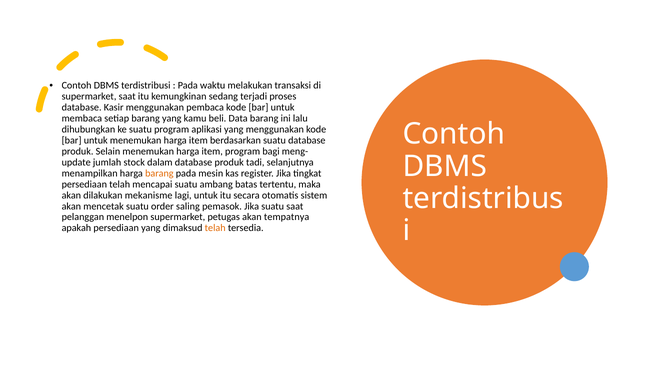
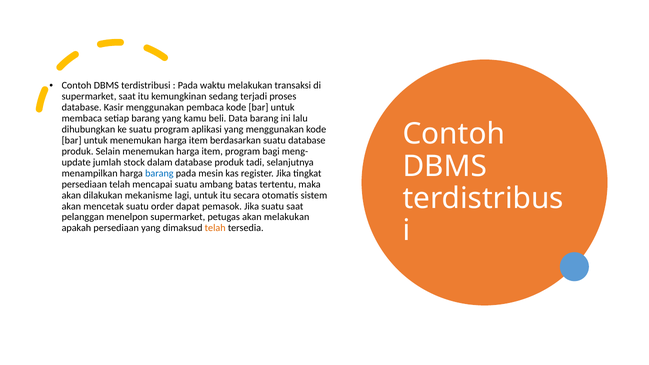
barang at (159, 173) colour: orange -> blue
saling: saling -> dapat
akan tempatnya: tempatnya -> melakukan
